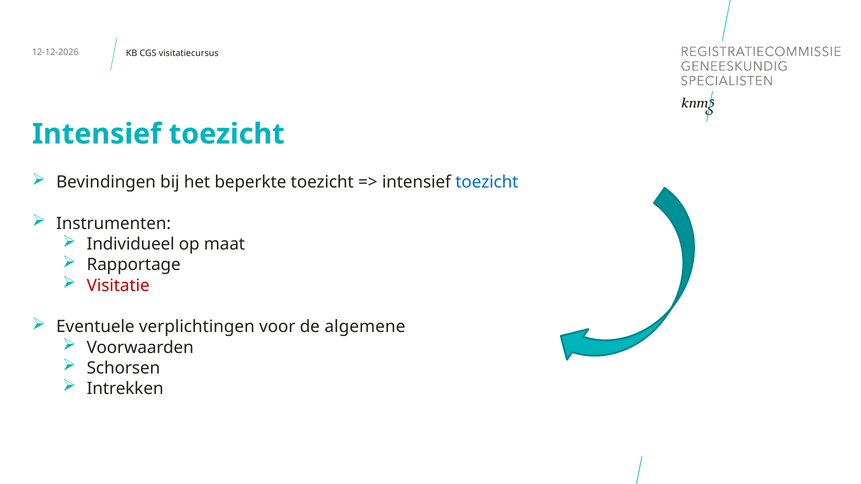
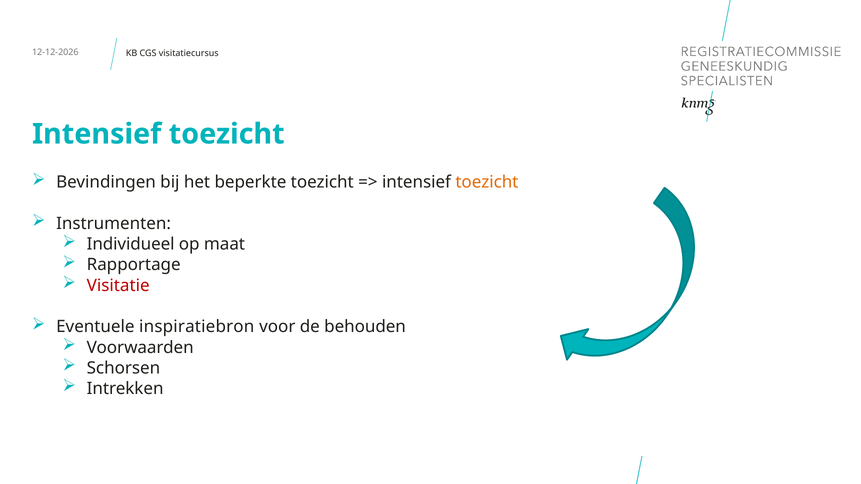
toezicht at (487, 182) colour: blue -> orange
verplichtingen: verplichtingen -> inspiratiebron
algemene: algemene -> behouden
